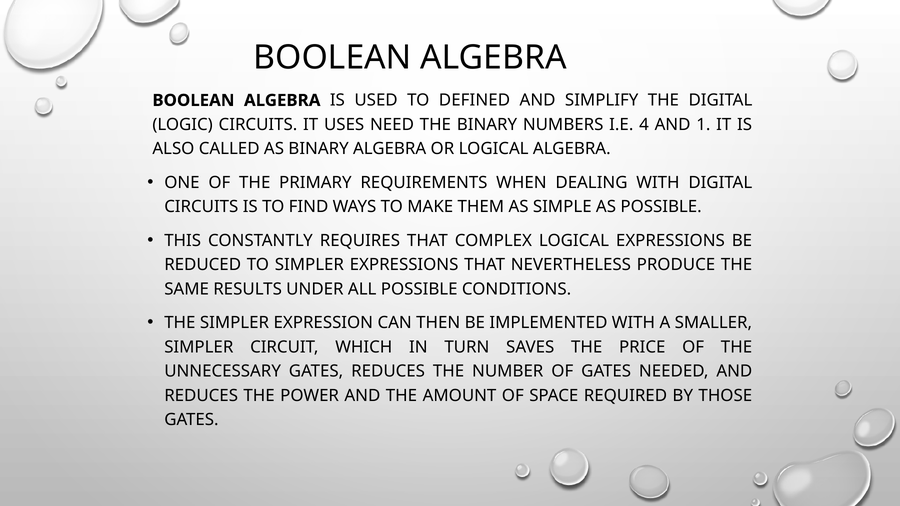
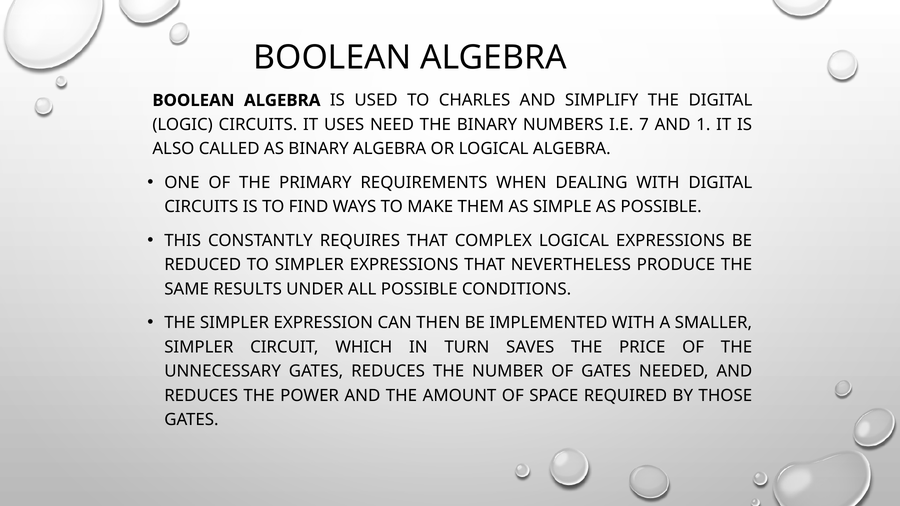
DEFINED: DEFINED -> CHARLES
4: 4 -> 7
